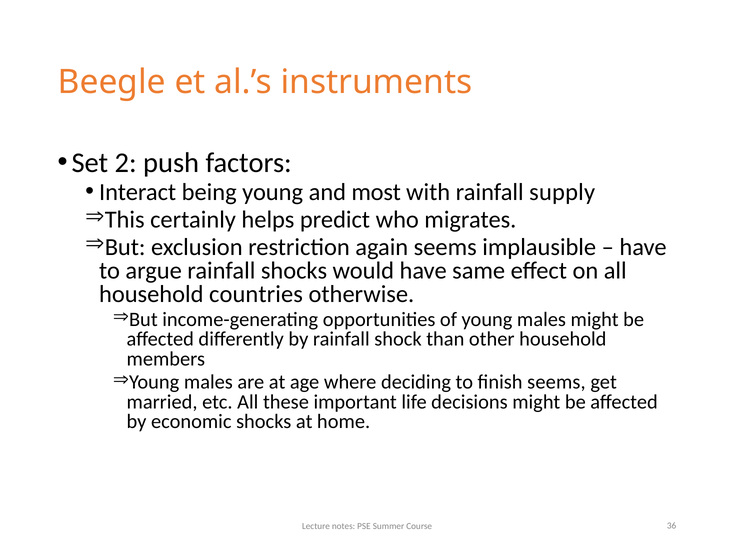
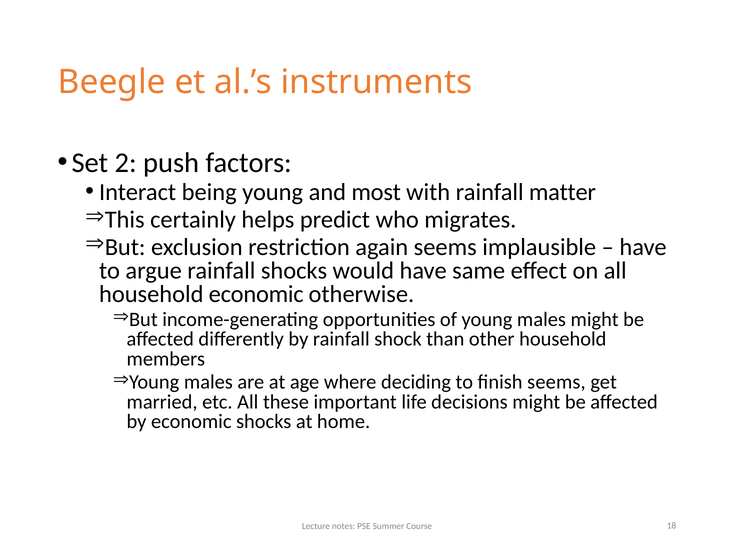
supply: supply -> matter
household countries: countries -> economic
36: 36 -> 18
